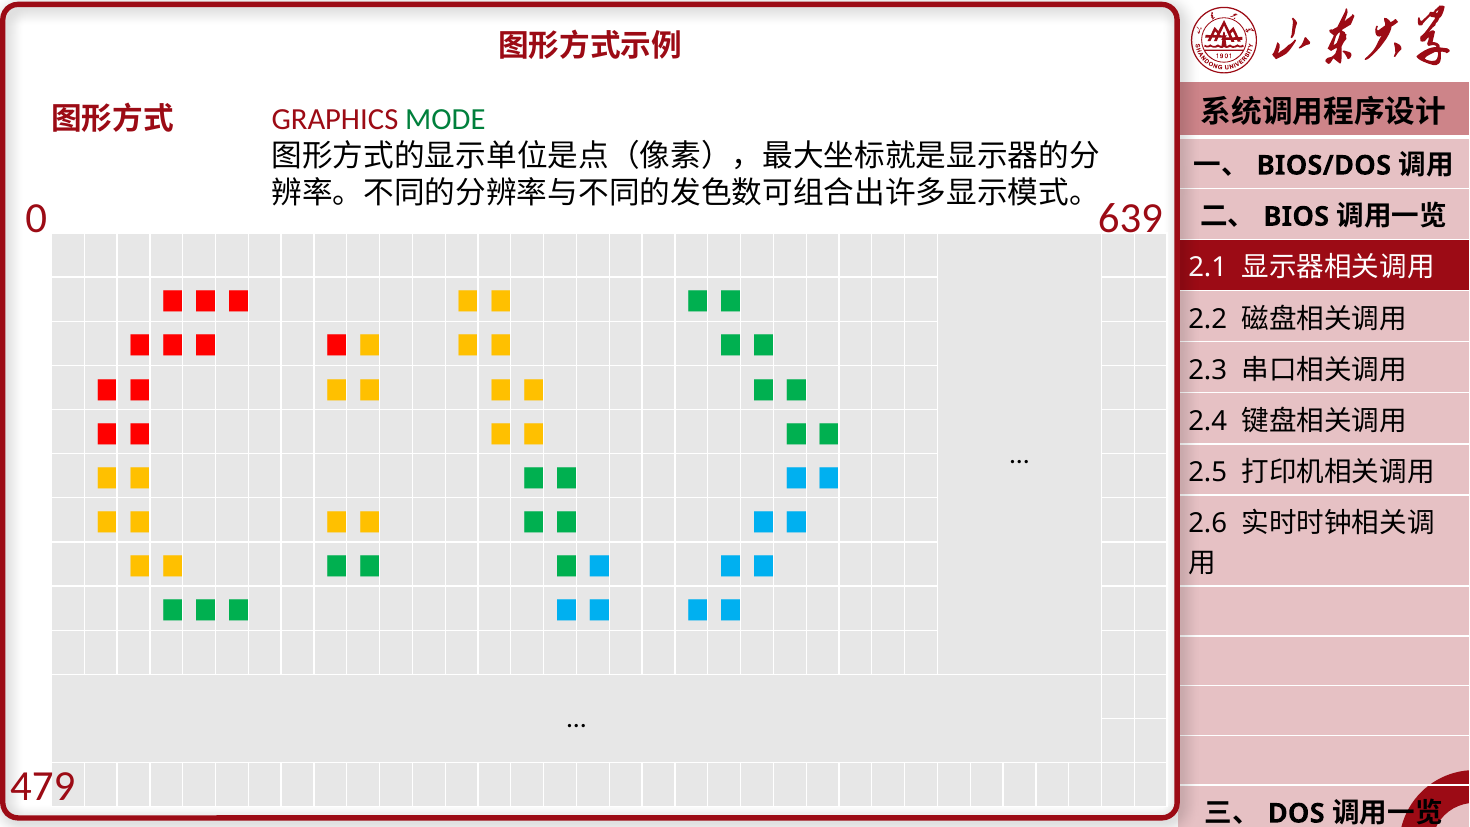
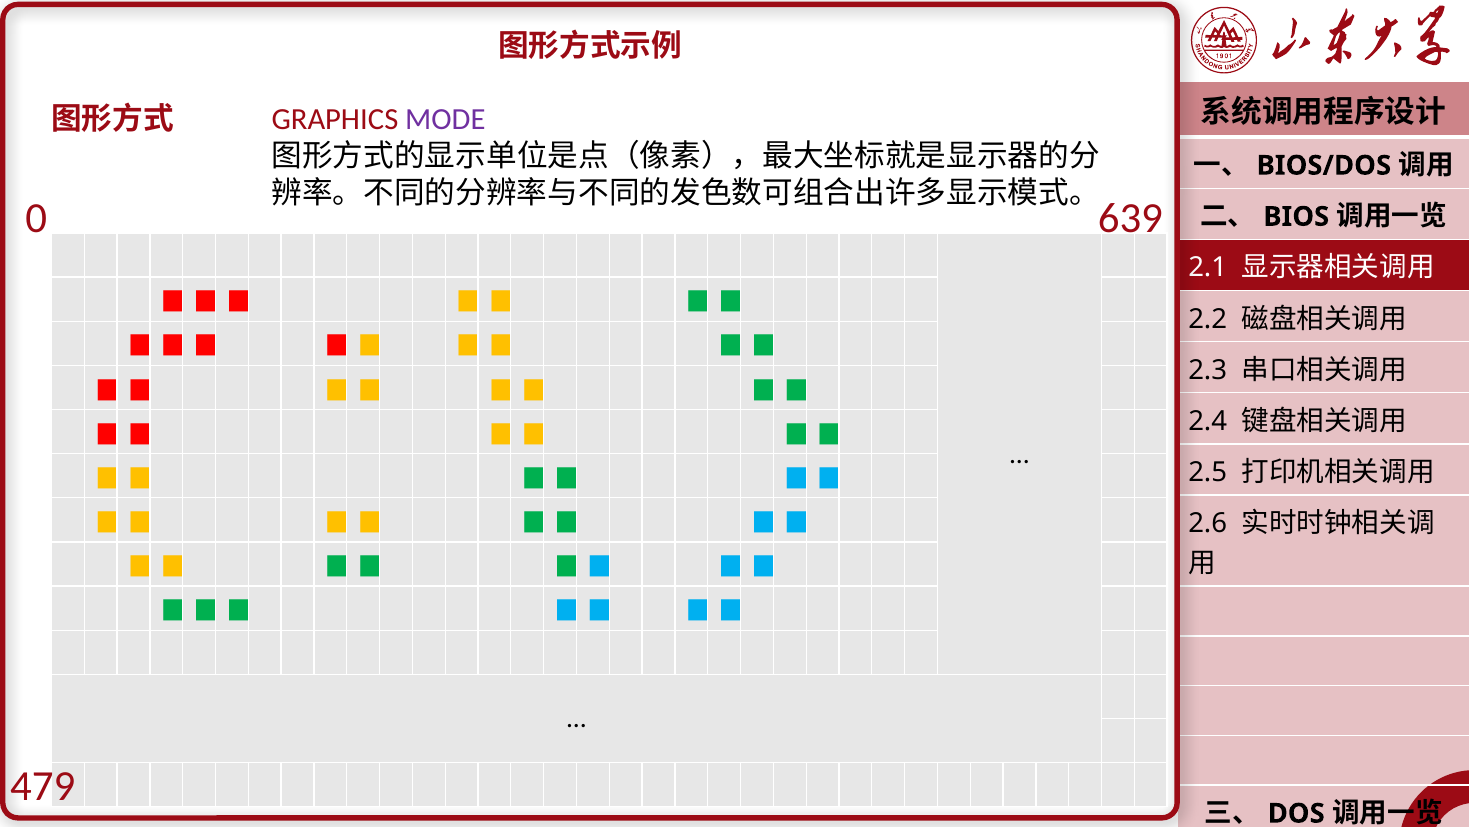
MODE colour: green -> purple
